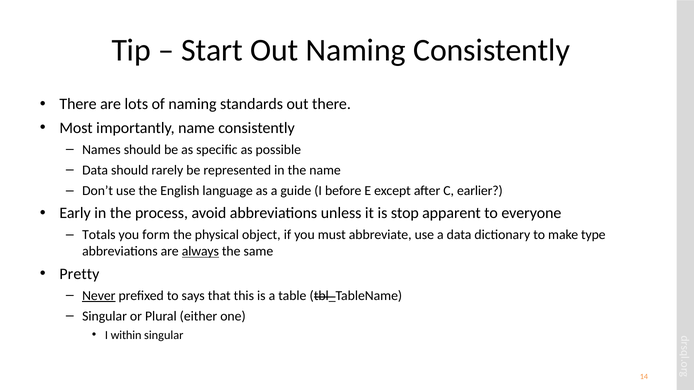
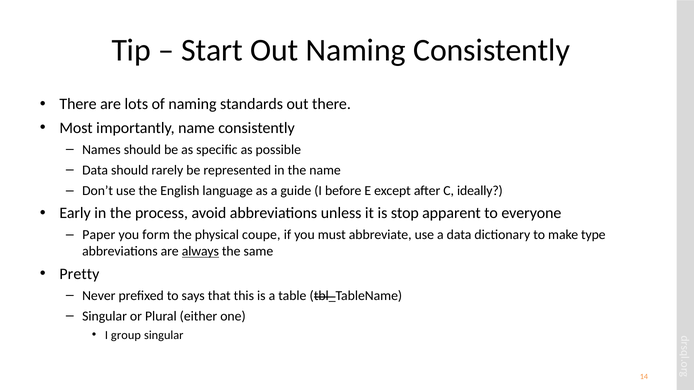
earlier: earlier -> ideally
Totals: Totals -> Paper
object: object -> coupe
Never underline: present -> none
within: within -> group
